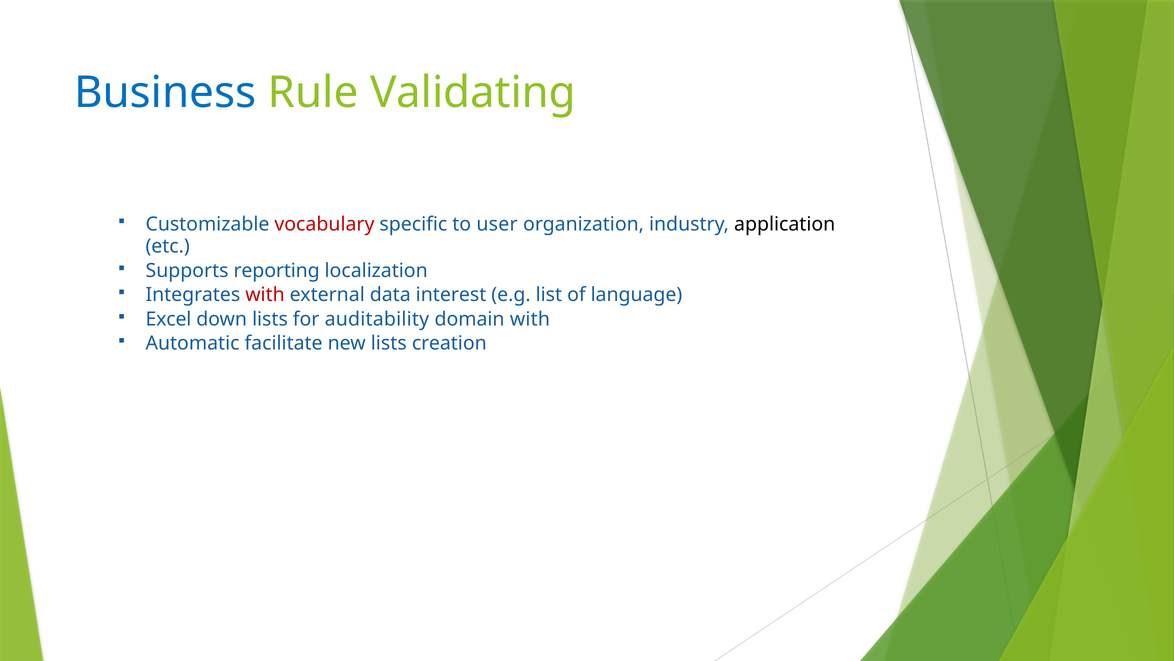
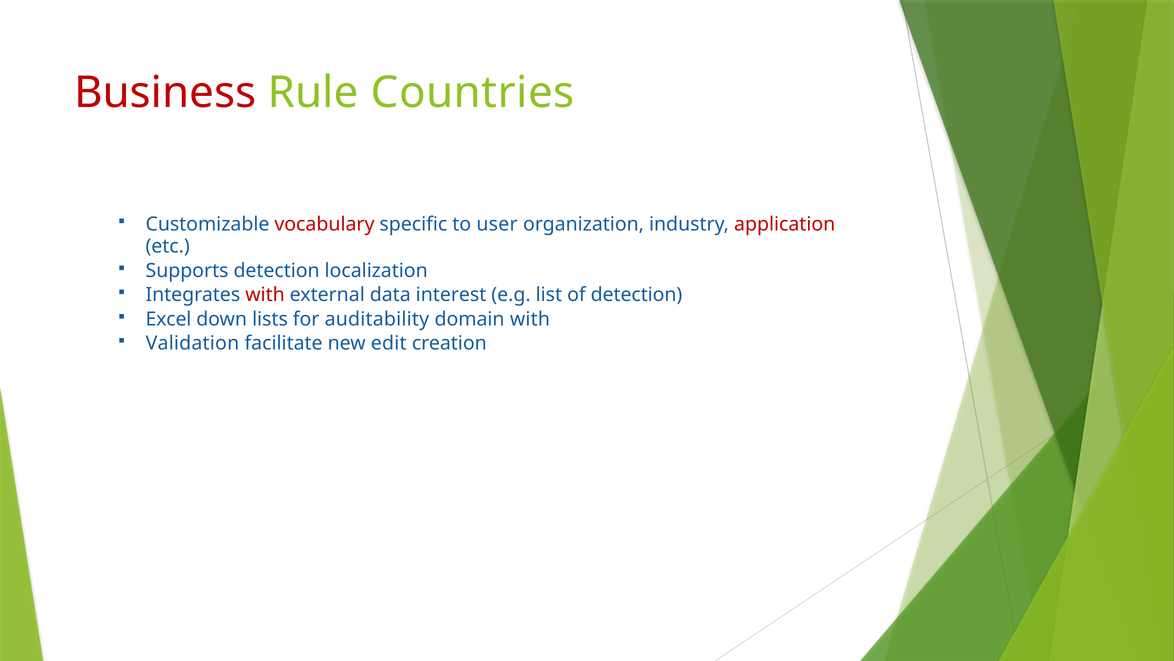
Business colour: blue -> red
Validating: Validating -> Countries
application colour: black -> red
Supports reporting: reporting -> detection
of language: language -> detection
Automatic: Automatic -> Validation
new lists: lists -> edit
